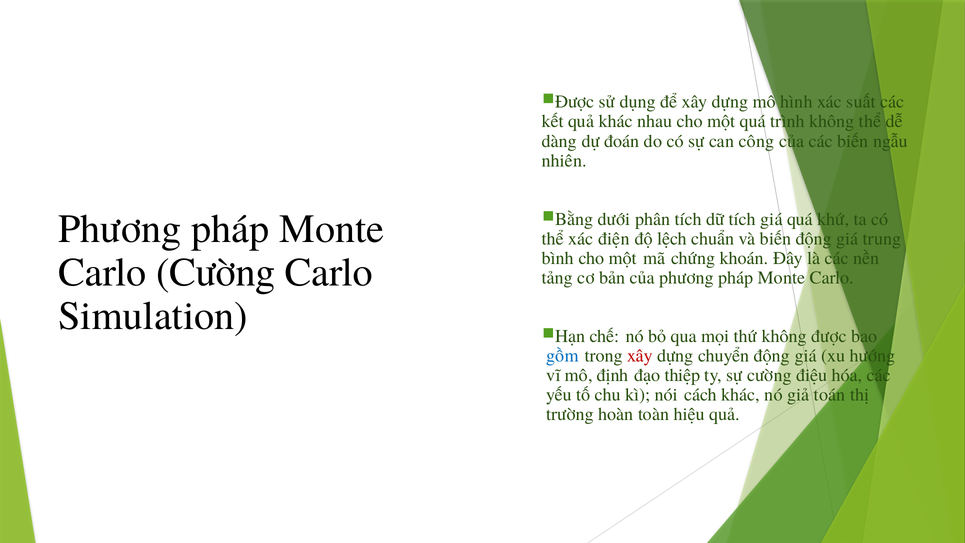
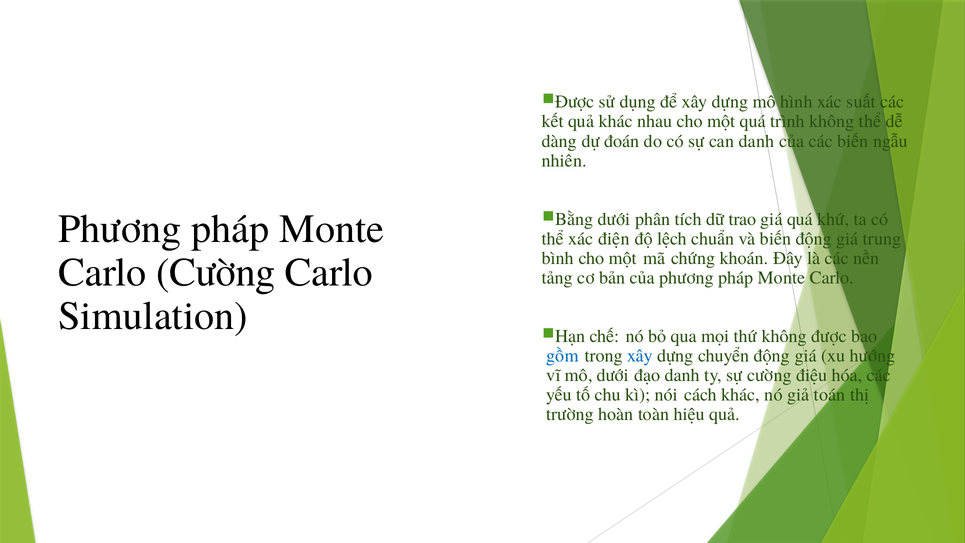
can công: công -> danh
dữ tích: tích -> trao
xây at (640, 356) colour: red -> blue
mô định: định -> dưới
đạo thiệp: thiệp -> danh
